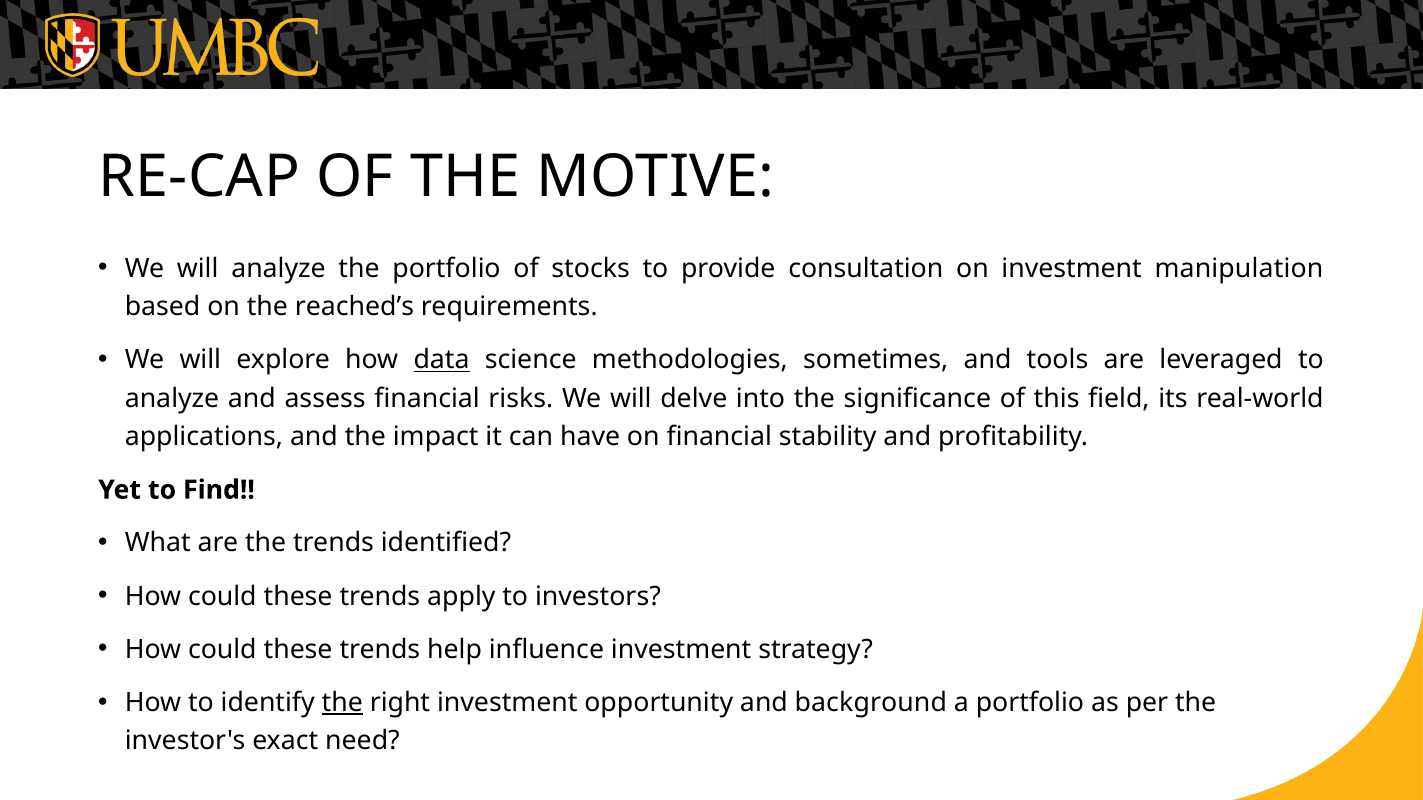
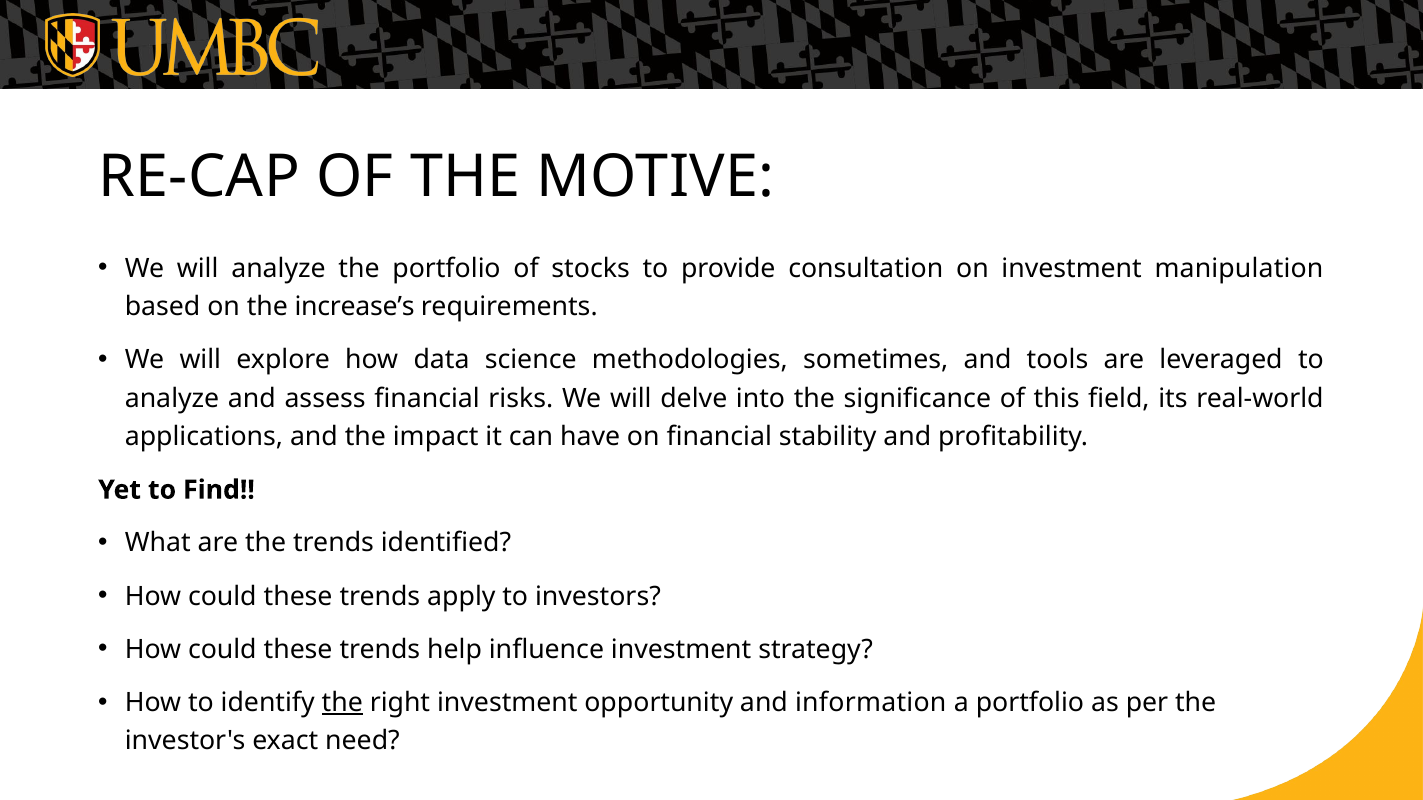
reached’s: reached’s -> increase’s
data underline: present -> none
background: background -> information
